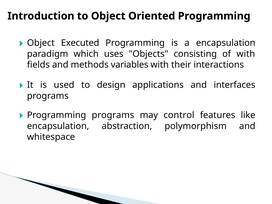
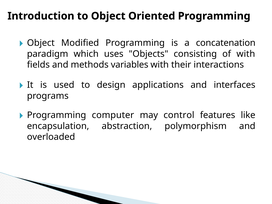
Executed: Executed -> Modified
a encapsulation: encapsulation -> concatenation
Programming programs: programs -> computer
whitespace: whitespace -> overloaded
